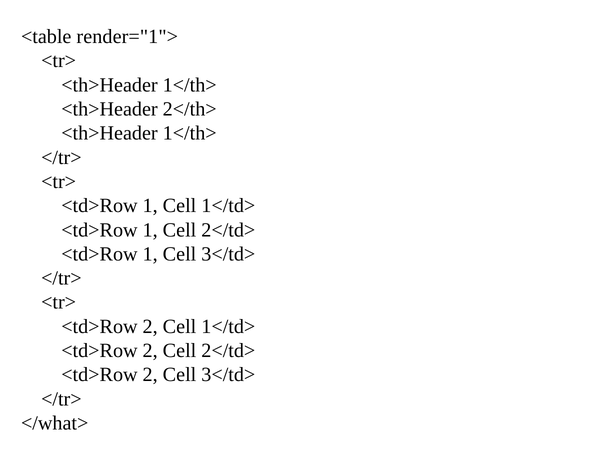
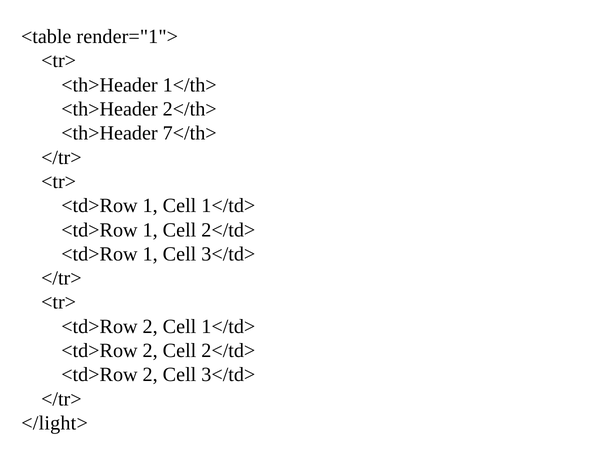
1</th> at (190, 133): 1</th> -> 7</th>
</what>: </what> -> </light>
